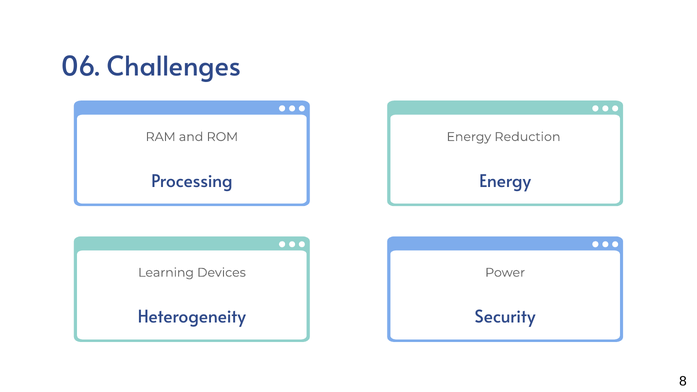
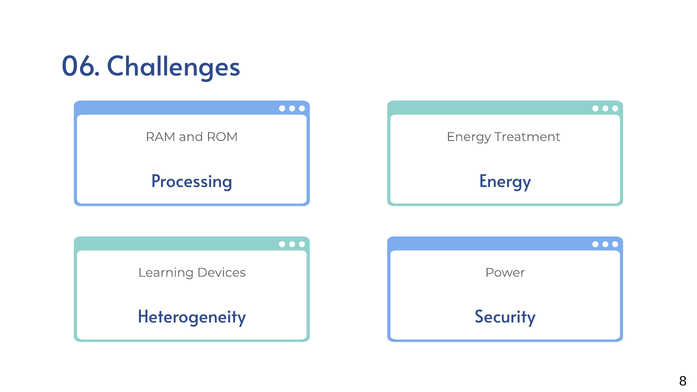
Reduction: Reduction -> Treatment
